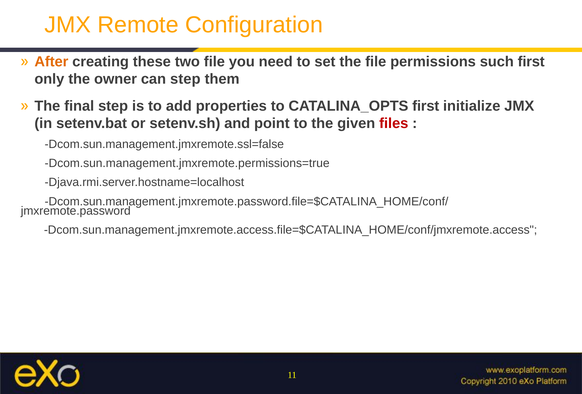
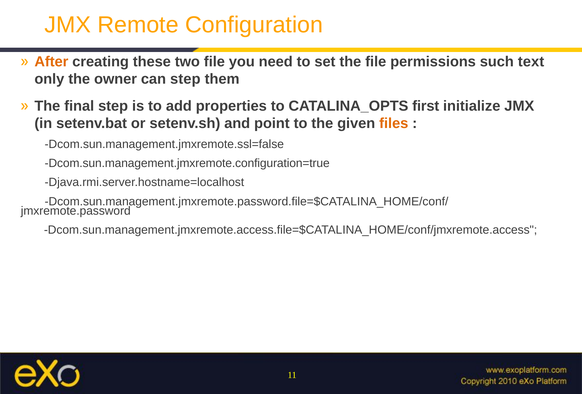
such first: first -> text
files colour: red -> orange
Dcom.sun.management.jmxremote.permissions=true: Dcom.sun.management.jmxremote.permissions=true -> Dcom.sun.management.jmxremote.configuration=true
